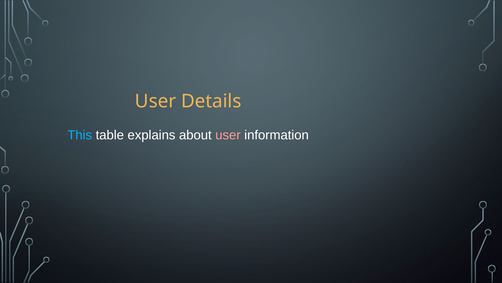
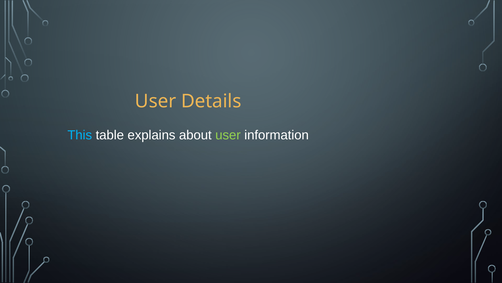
user at (228, 135) colour: pink -> light green
